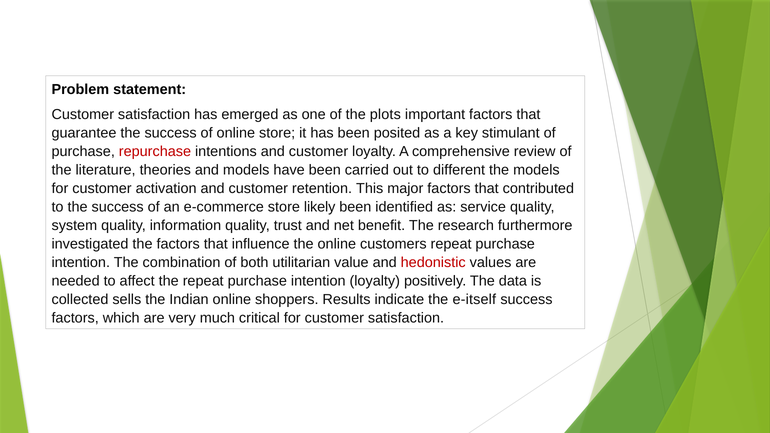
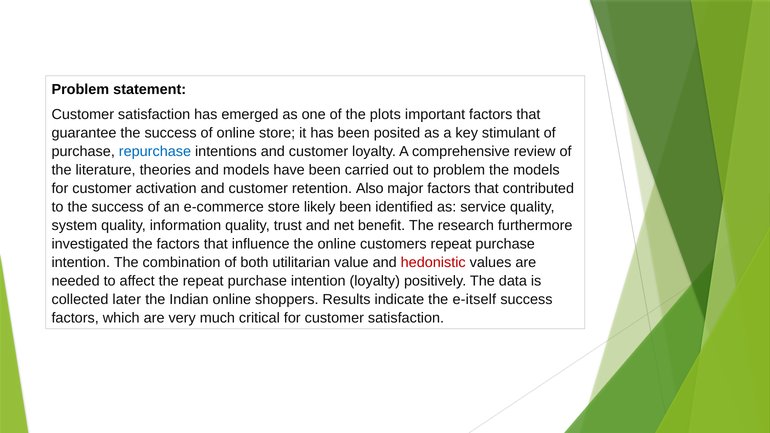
repurchase colour: red -> blue
to different: different -> problem
This: This -> Also
sells: sells -> later
